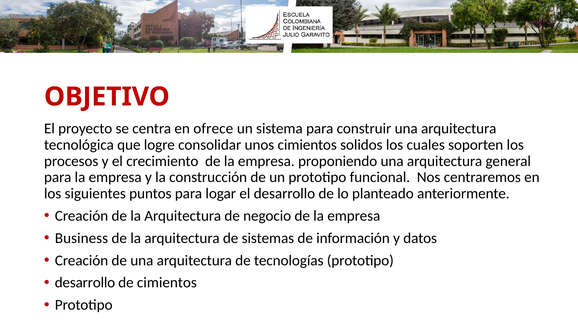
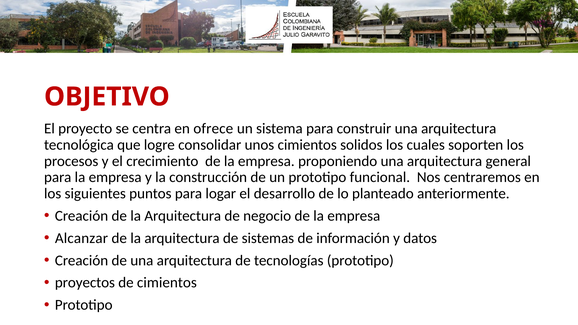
Business: Business -> Alcanzar
desarrollo at (85, 283): desarrollo -> proyectos
